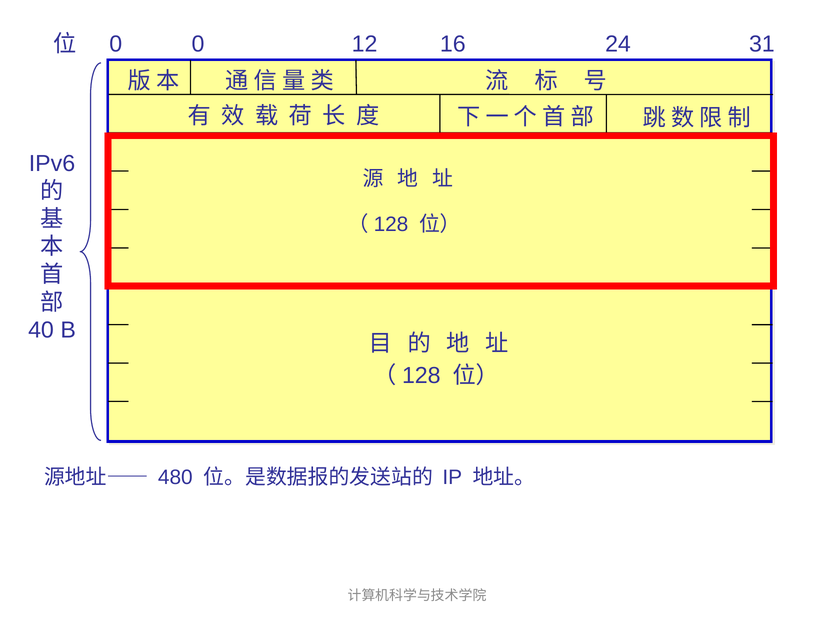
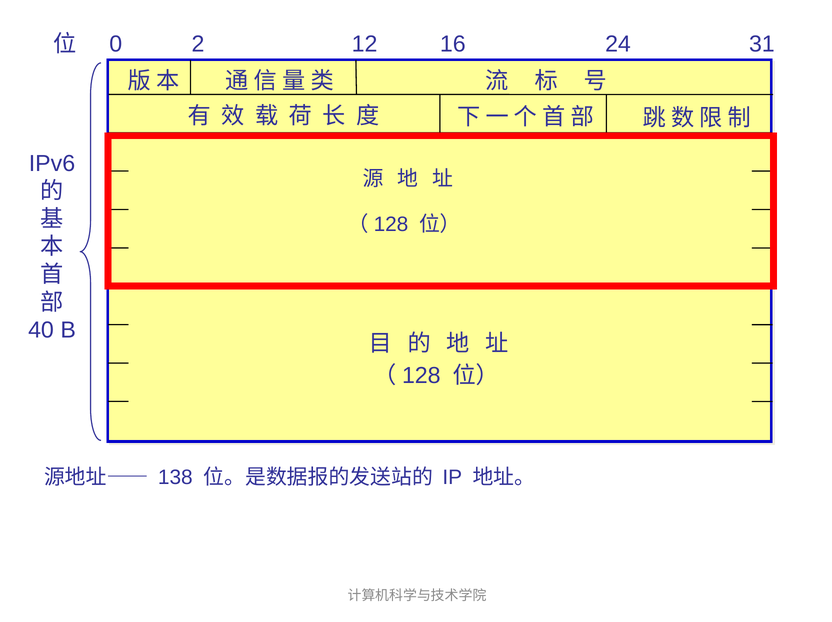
0 0: 0 -> 2
480: 480 -> 138
